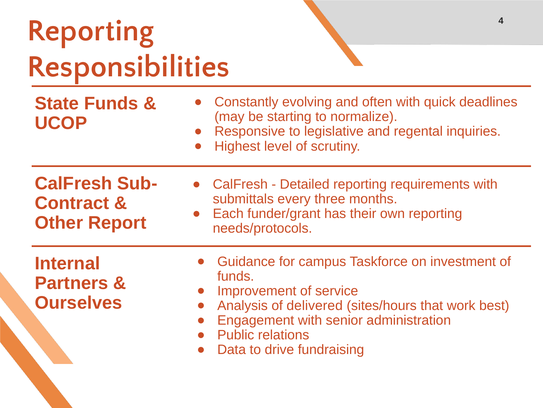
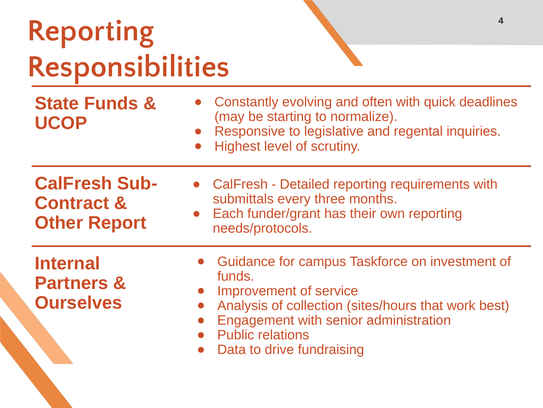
delivered: delivered -> collection
